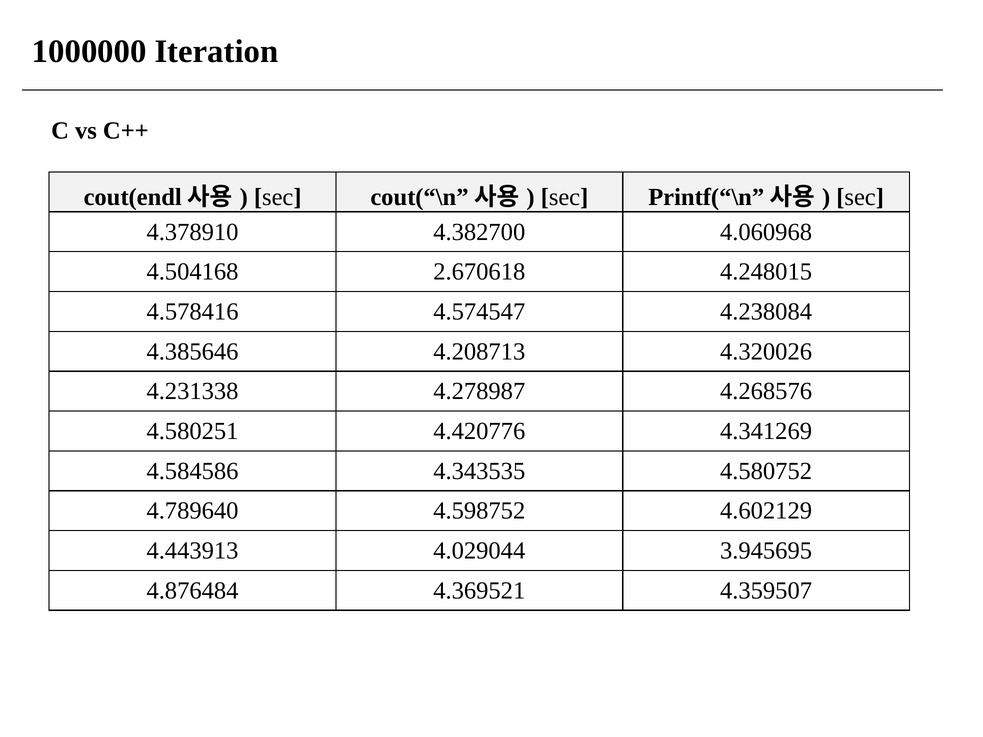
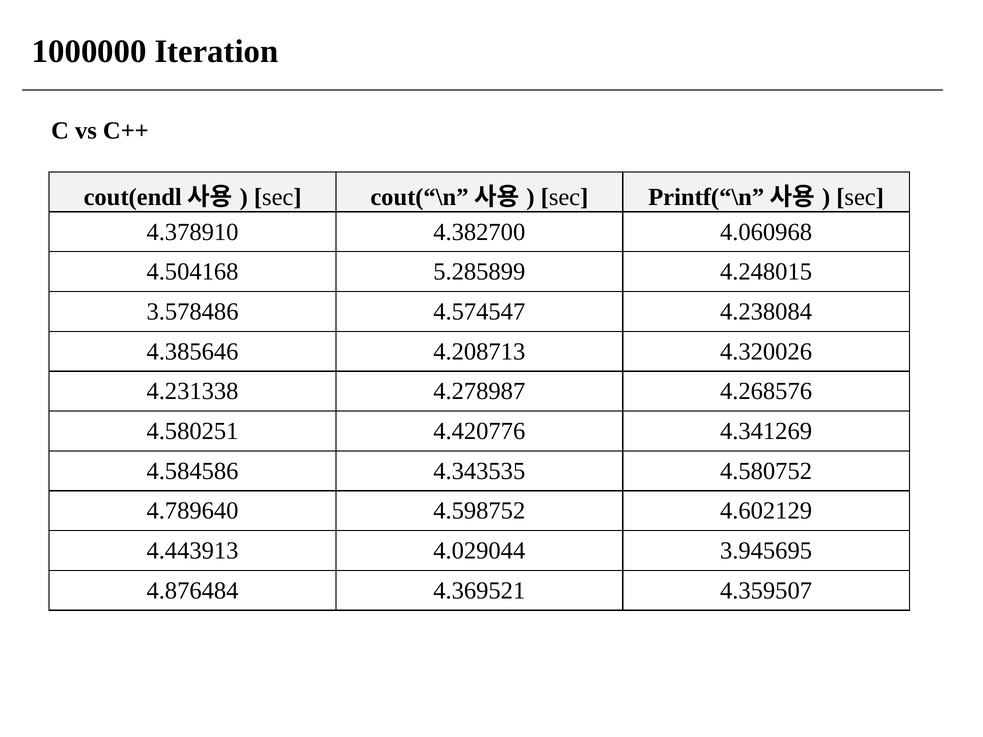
2.670618: 2.670618 -> 5.285899
4.578416: 4.578416 -> 3.578486
